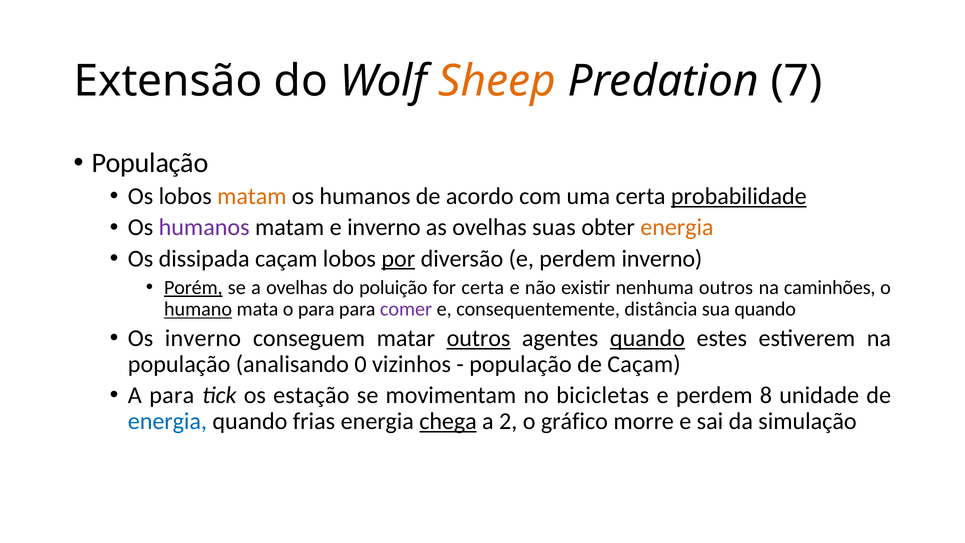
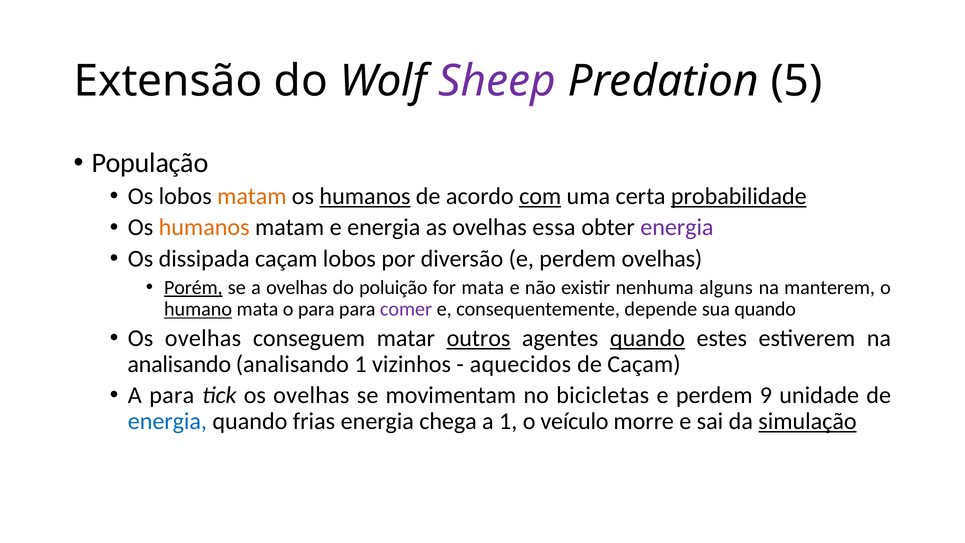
Sheep colour: orange -> purple
7: 7 -> 5
humanos at (365, 196) underline: none -> present
com underline: none -> present
humanos at (204, 227) colour: purple -> orange
e inverno: inverno -> energia
suas: suas -> essa
energia at (677, 227) colour: orange -> purple
por underline: present -> none
perdem inverno: inverno -> ovelhas
for certa: certa -> mata
nenhuma outros: outros -> alguns
caminhões: caminhões -> manterem
distância: distância -> depende
inverno at (203, 338): inverno -> ovelhas
população at (179, 364): população -> analisando
analisando 0: 0 -> 1
população at (521, 364): população -> aquecidos
tick os estação: estação -> ovelhas
8: 8 -> 9
chega underline: present -> none
a 2: 2 -> 1
gráfico: gráfico -> veículo
simulação underline: none -> present
